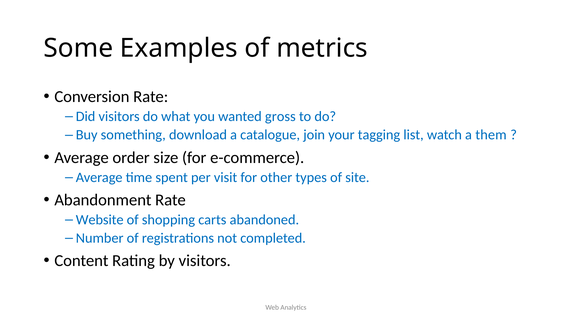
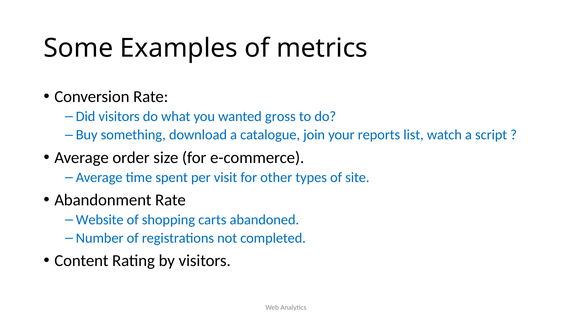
tagging: tagging -> reports
them: them -> script
